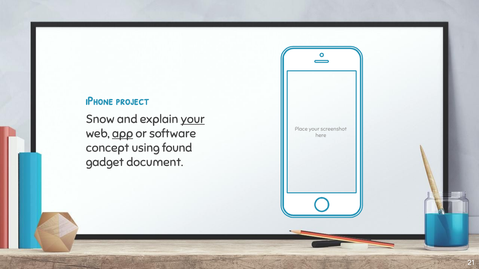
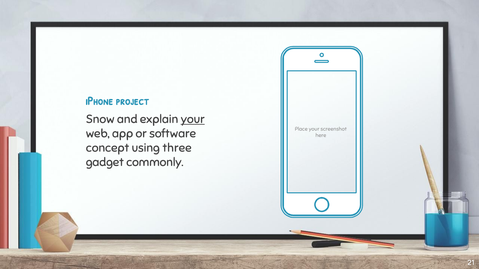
app underline: present -> none
found: found -> three
document: document -> commonly
